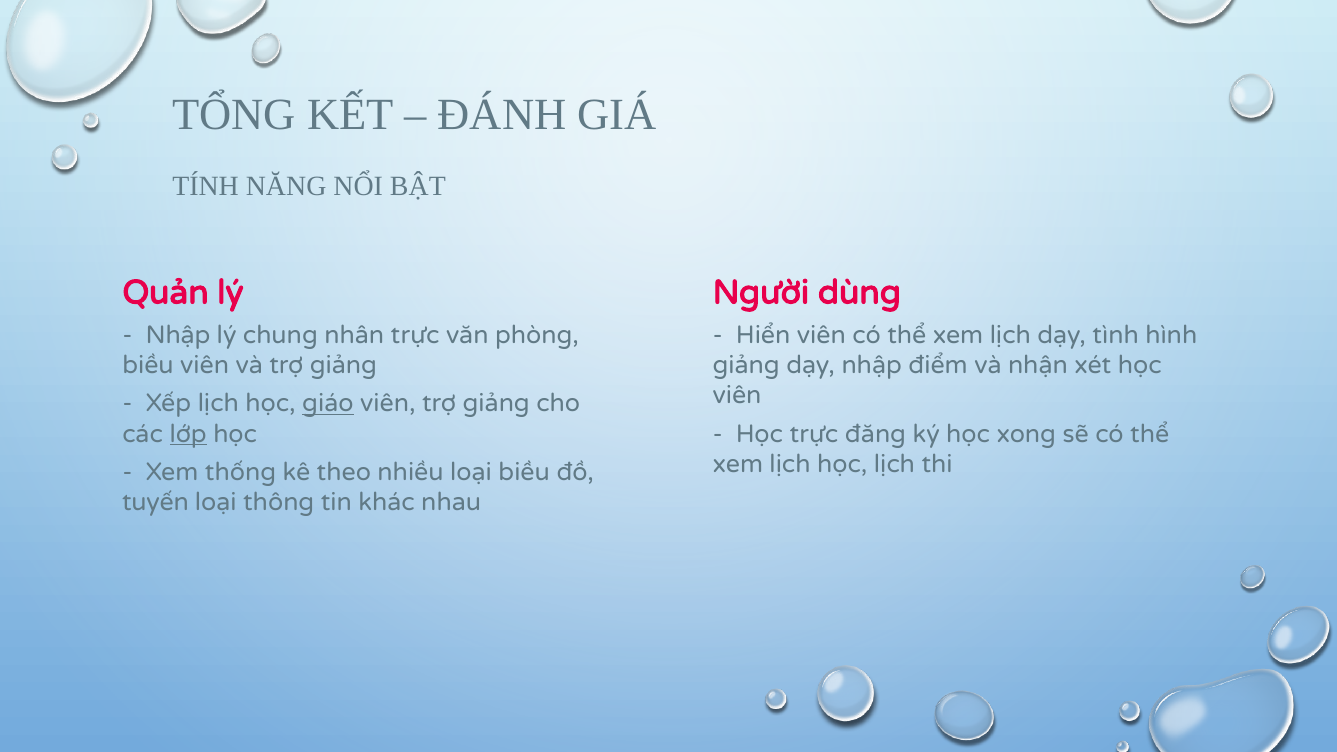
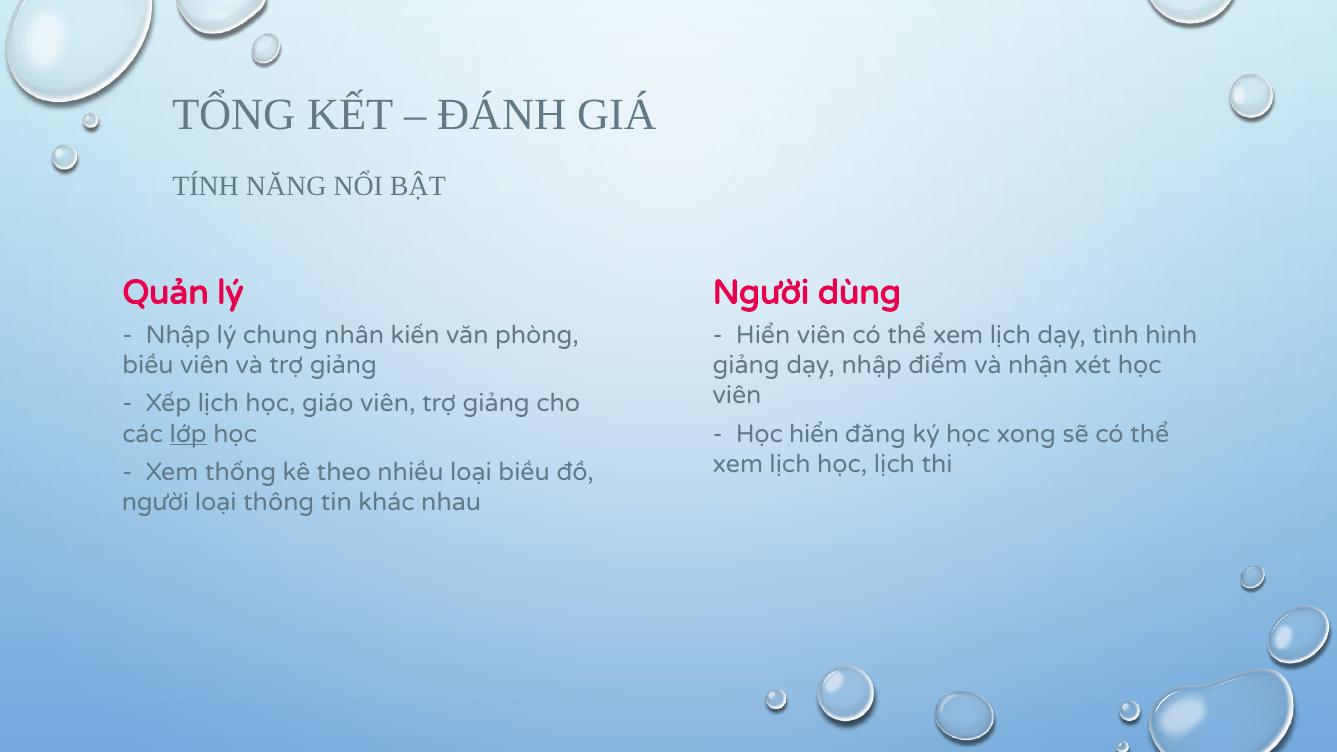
nhân trực: trực -> kiến
giáo underline: present -> none
Học trực: trực -> hiển
tuyến at (155, 502): tuyến -> người
